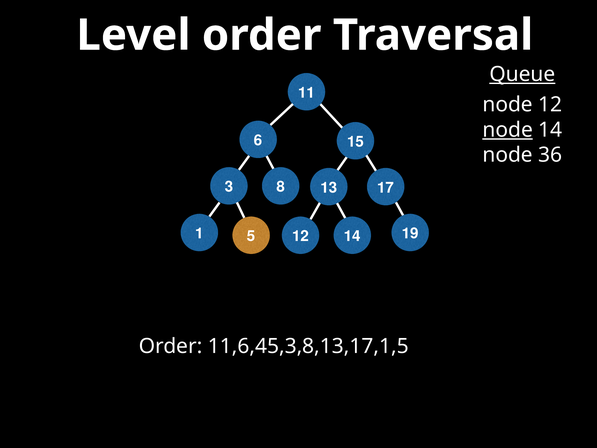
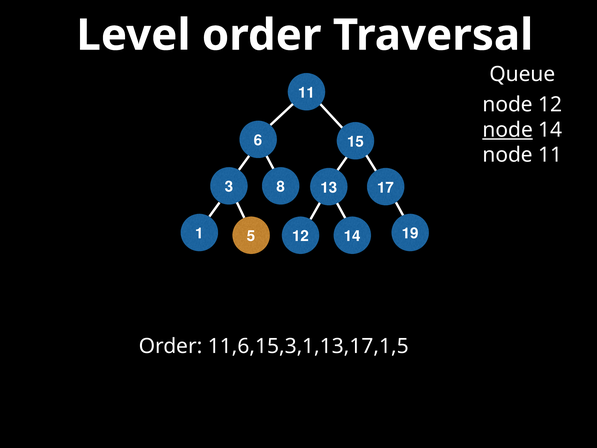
Queue underline: present -> none
node 36: 36 -> 11
11,6,45,3,8,13,17,1,5: 11,6,45,3,8,13,17,1,5 -> 11,6,15,3,1,13,17,1,5
